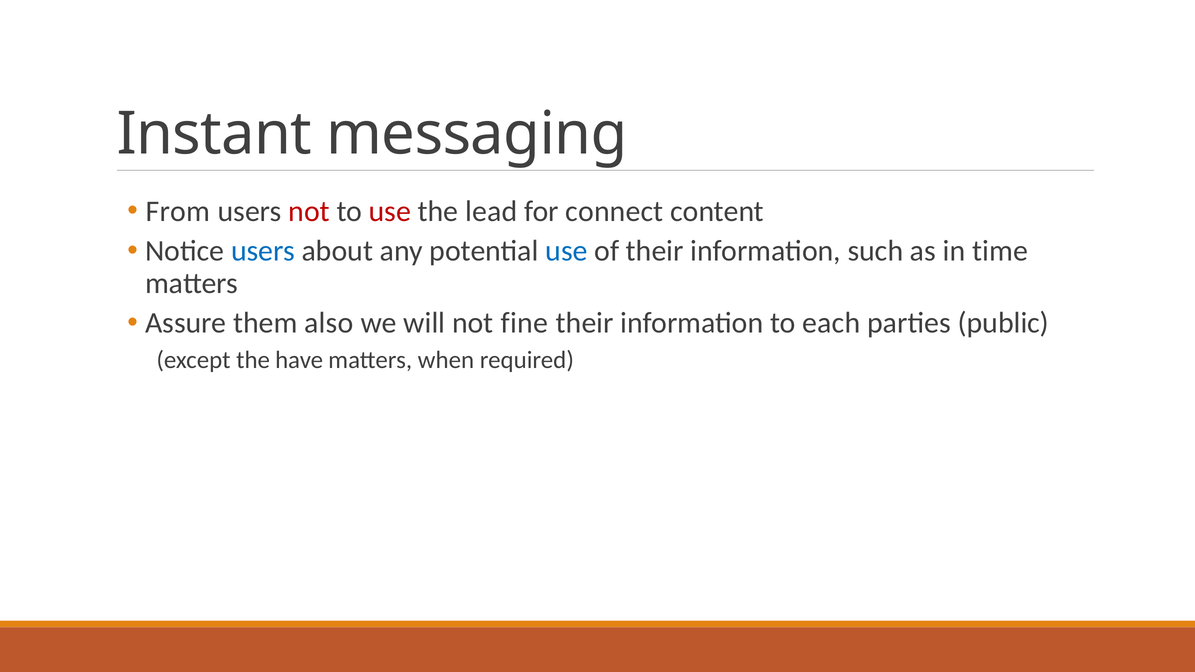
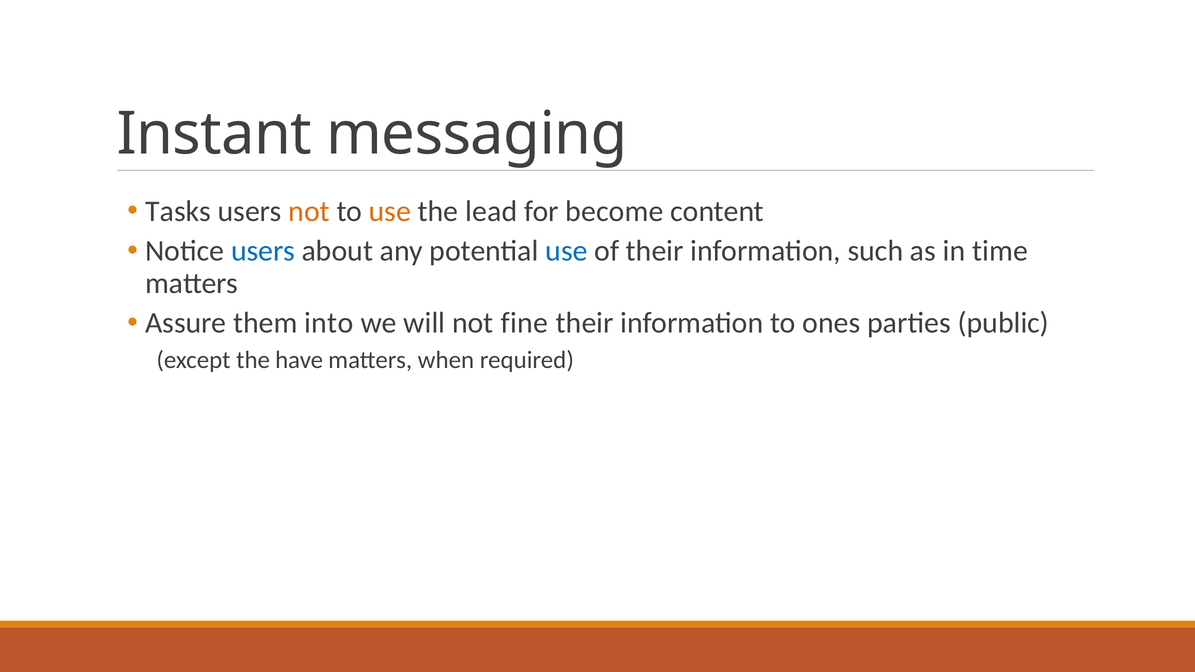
From: From -> Tasks
not at (309, 211) colour: red -> orange
use at (390, 211) colour: red -> orange
connect: connect -> become
also: also -> into
each: each -> ones
